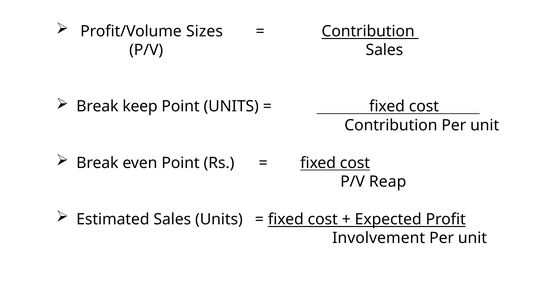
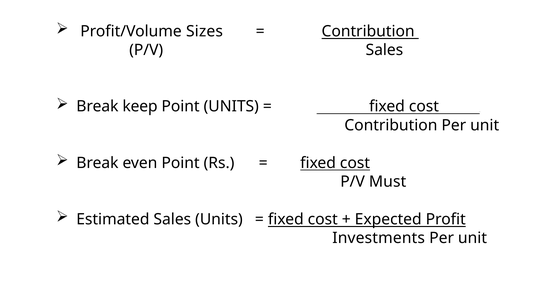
Reap: Reap -> Must
Involvement: Involvement -> Investments
